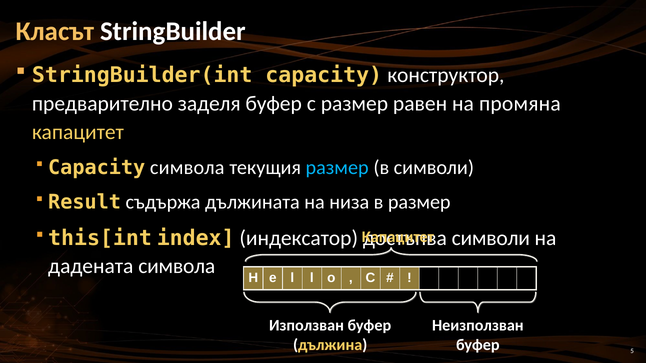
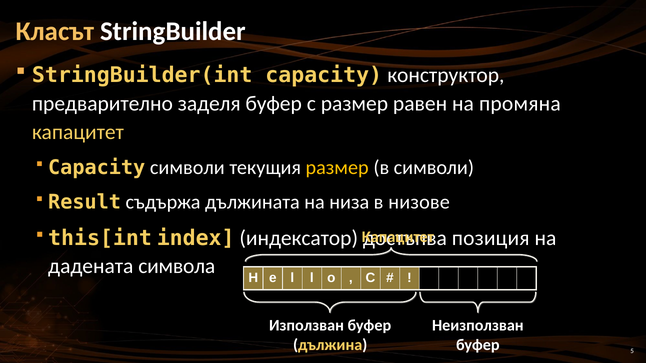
Capacity символа: символа -> символи
размер at (337, 168) colour: light blue -> yellow
в размер: размер -> низове
символи at (491, 238): символи -> позиция
